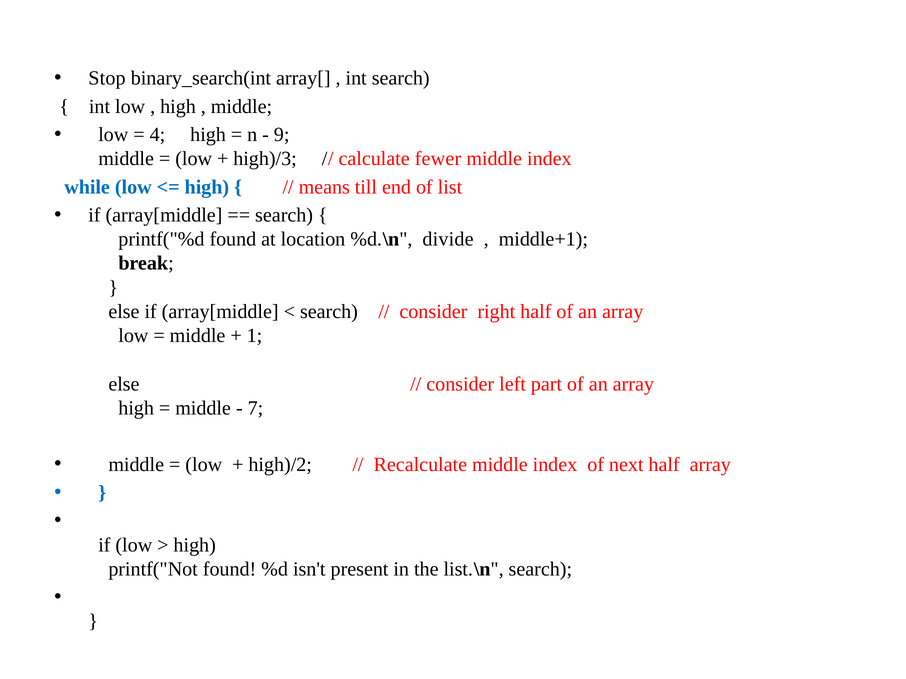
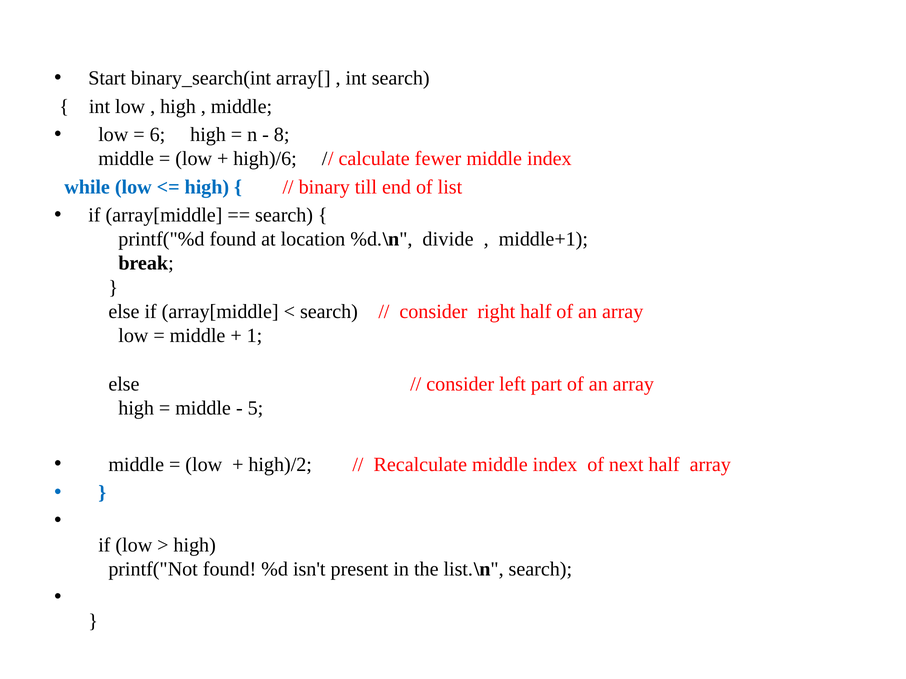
Stop: Stop -> Start
4: 4 -> 6
9: 9 -> 8
high)/3: high)/3 -> high)/6
means: means -> binary
7: 7 -> 5
